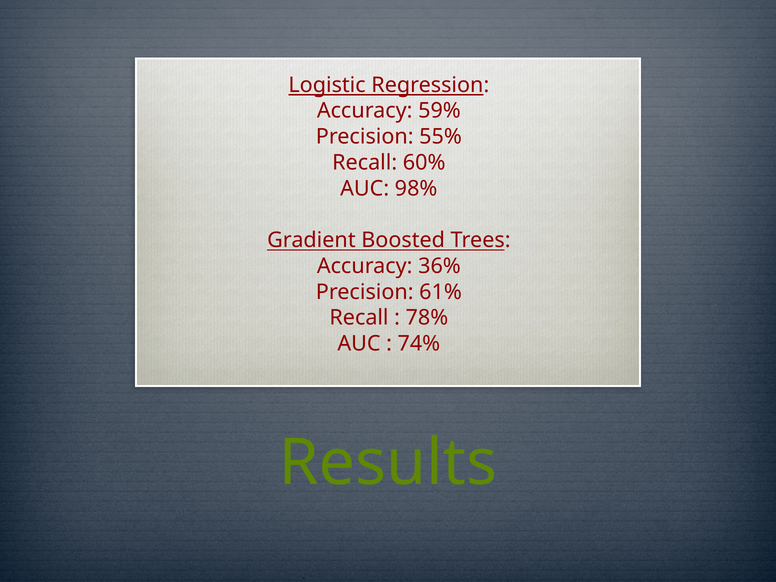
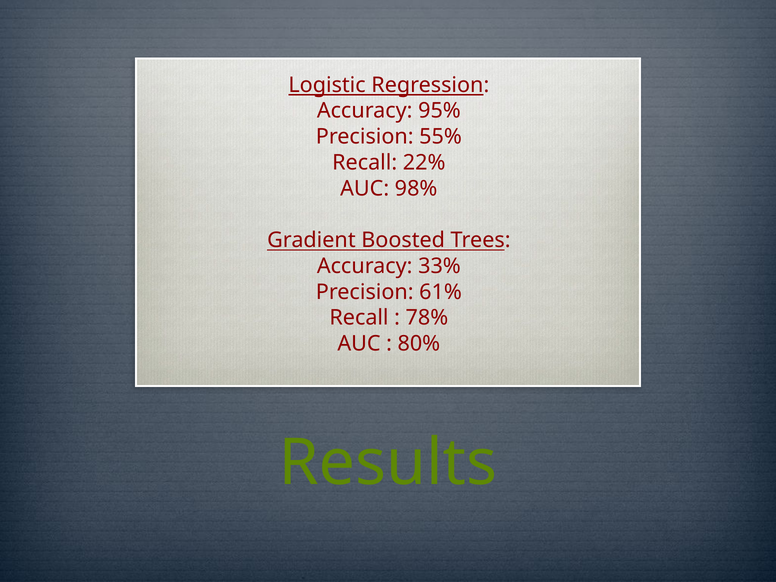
59%: 59% -> 95%
60%: 60% -> 22%
36%: 36% -> 33%
74%: 74% -> 80%
